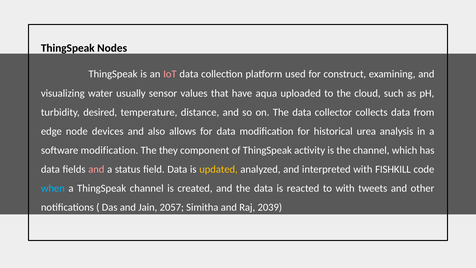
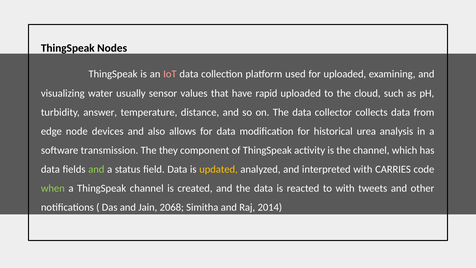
for construct: construct -> uploaded
aqua: aqua -> rapid
desired: desired -> answer
software modification: modification -> transmission
and at (96, 169) colour: pink -> light green
FISHKILL: FISHKILL -> CARRIES
when colour: light blue -> light green
2057: 2057 -> 2068
2039: 2039 -> 2014
